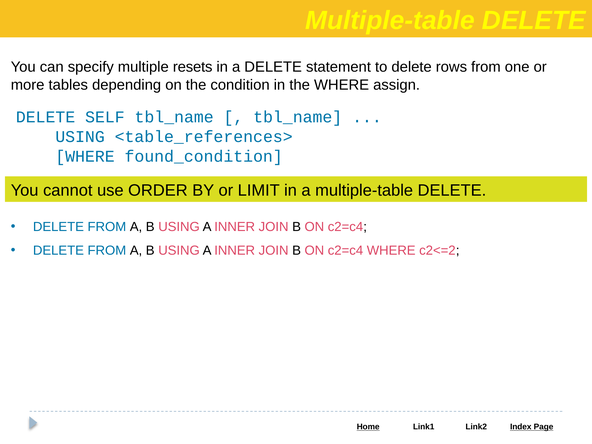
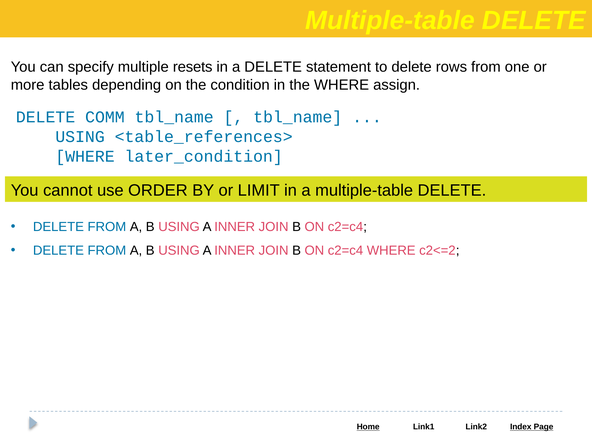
SELF: SELF -> COMM
found_condition: found_condition -> later_condition
